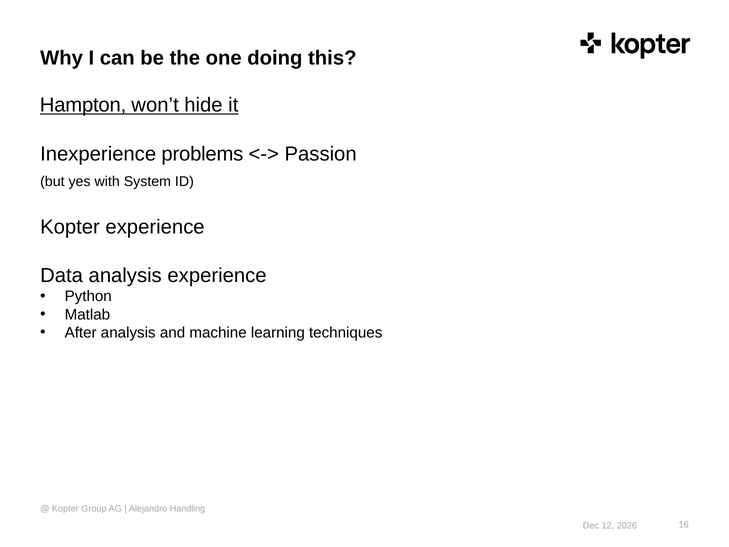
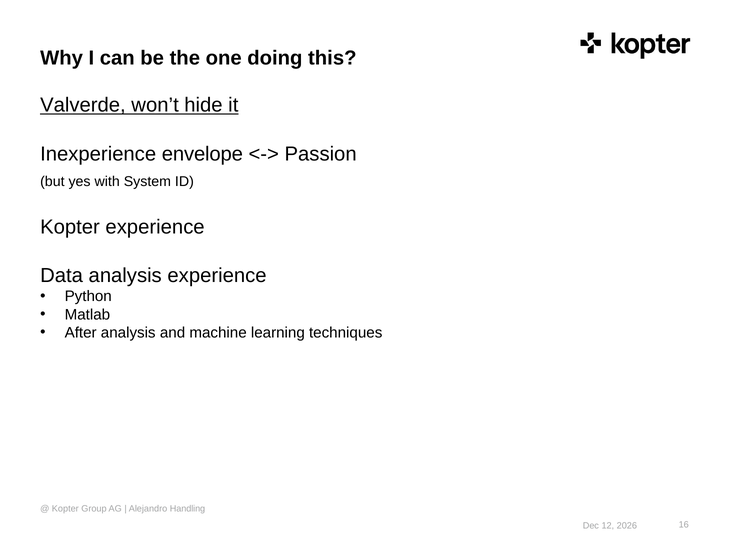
Hampton: Hampton -> Valverde
problems: problems -> envelope
